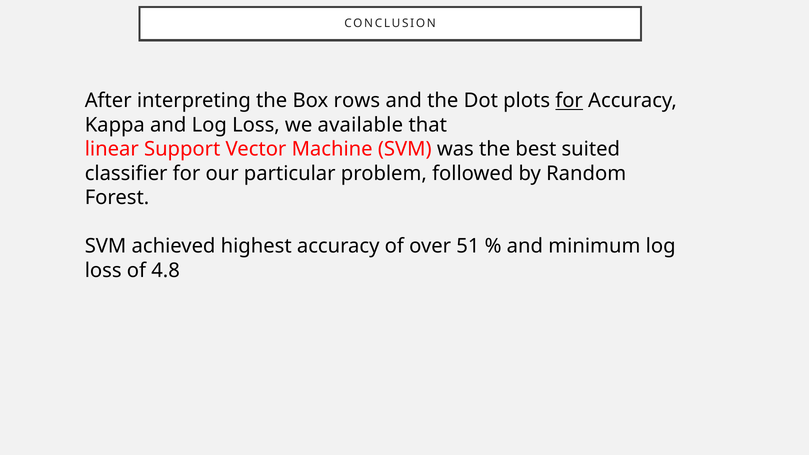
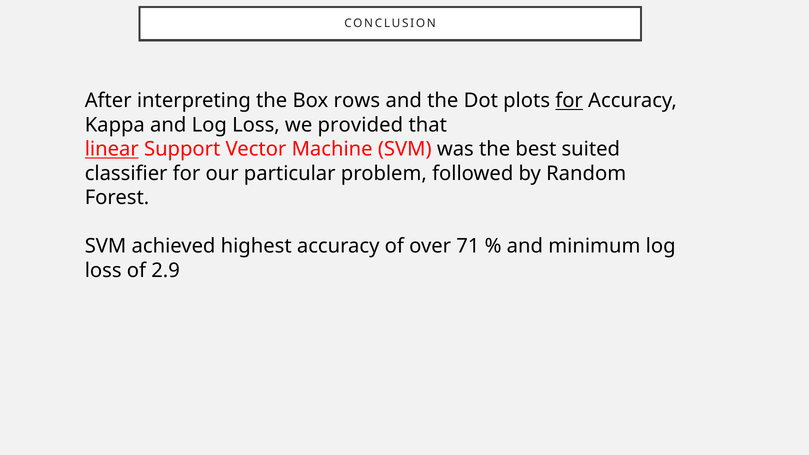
available: available -> provided
linear underline: none -> present
51: 51 -> 71
4.8: 4.8 -> 2.9
